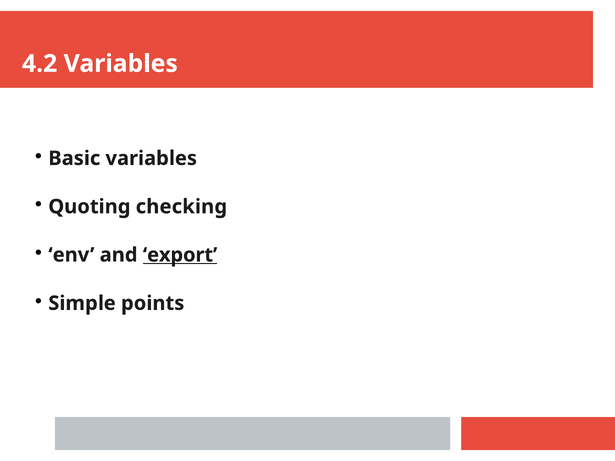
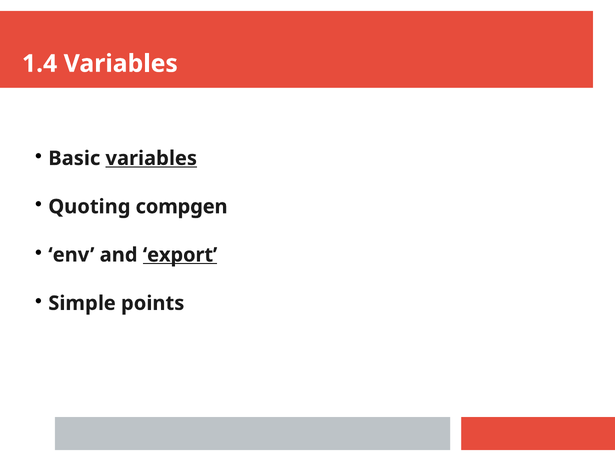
4.2: 4.2 -> 1.4
variables at (151, 158) underline: none -> present
checking: checking -> compgen
